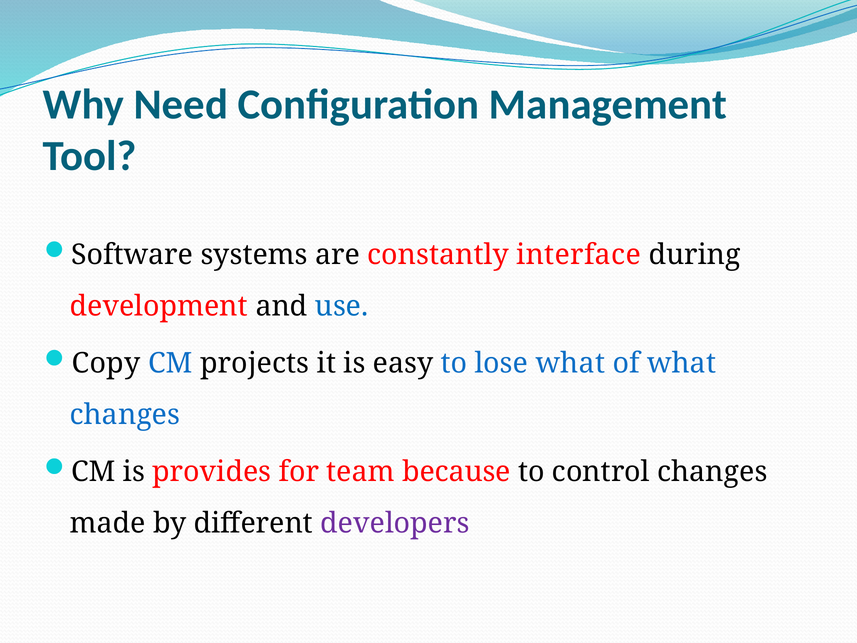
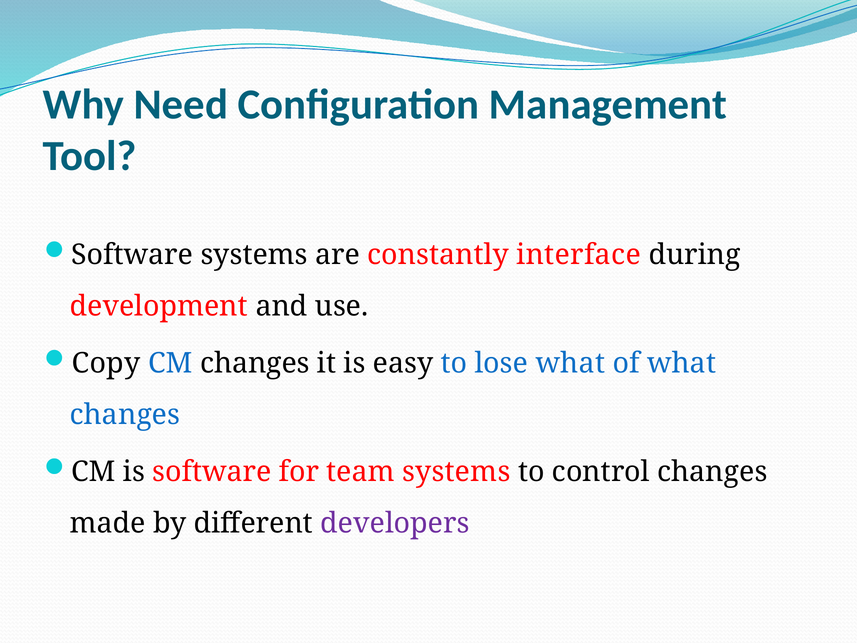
use colour: blue -> black
CM projects: projects -> changes
is provides: provides -> software
team because: because -> systems
